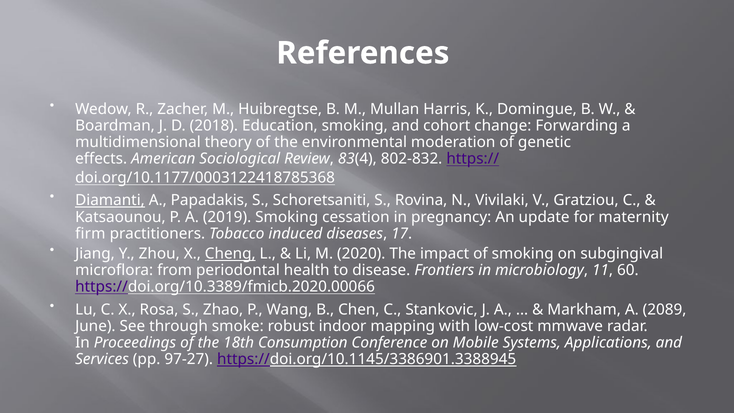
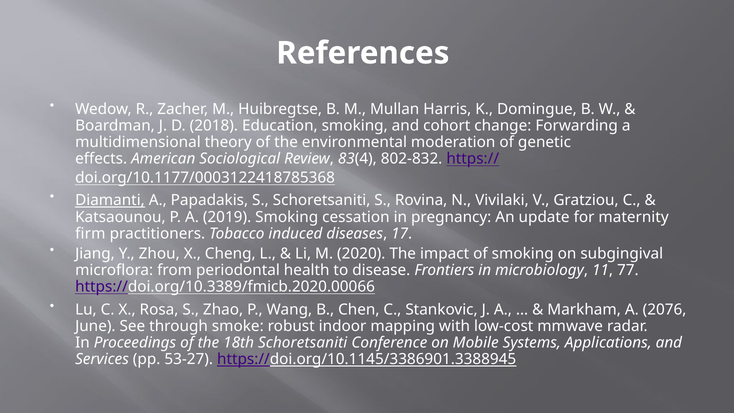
Cheng underline: present -> none
60: 60 -> 77
2089: 2089 -> 2076
18th Consumption: Consumption -> Schoretsaniti
97-27: 97-27 -> 53-27
